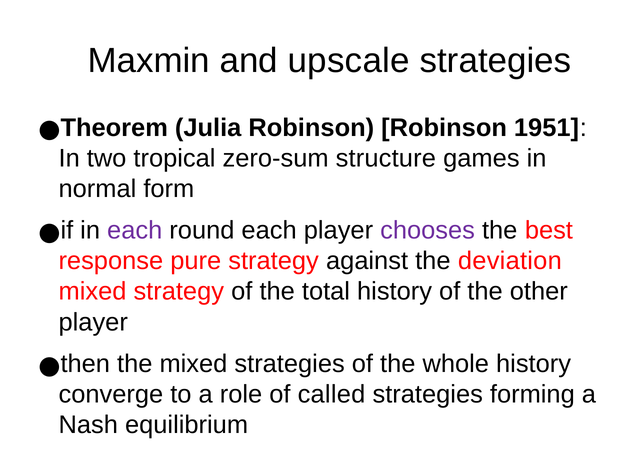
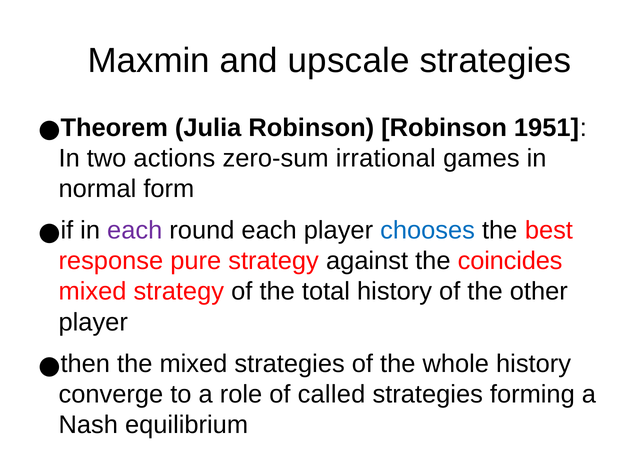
tropical: tropical -> actions
structure: structure -> irrational
chooses colour: purple -> blue
deviation: deviation -> coincides
